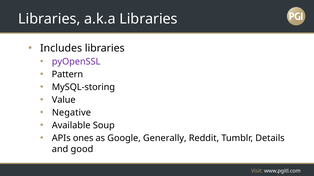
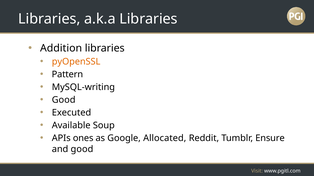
Includes: Includes -> Addition
pyOpenSSL colour: purple -> orange
MySQL-storing: MySQL-storing -> MySQL-writing
Value at (64, 100): Value -> Good
Negative: Negative -> Executed
Generally: Generally -> Allocated
Details: Details -> Ensure
